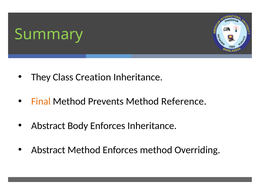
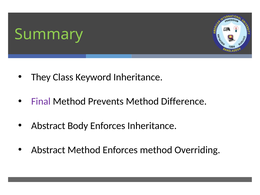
Creation: Creation -> Keyword
Final colour: orange -> purple
Reference: Reference -> Difference
